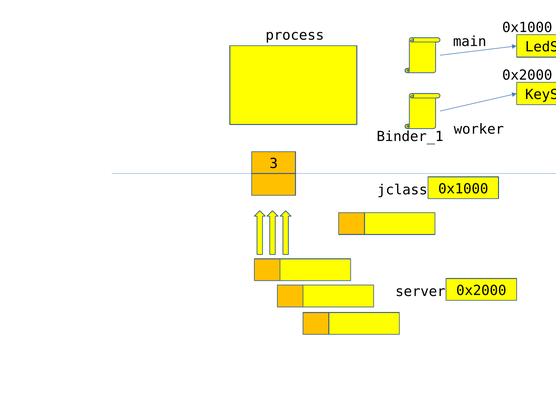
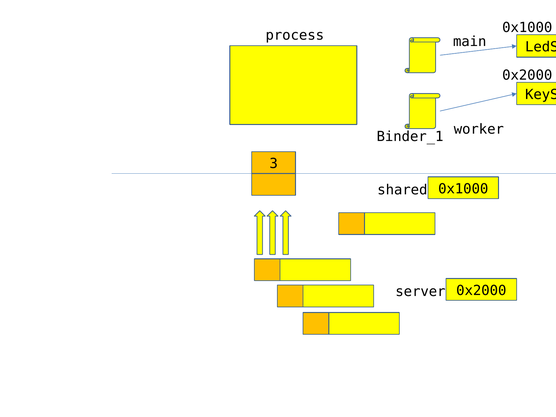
jclass: jclass -> shared
